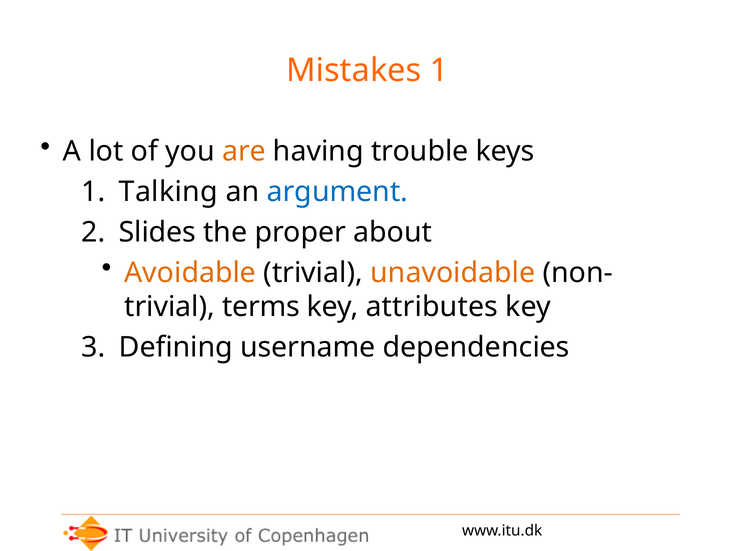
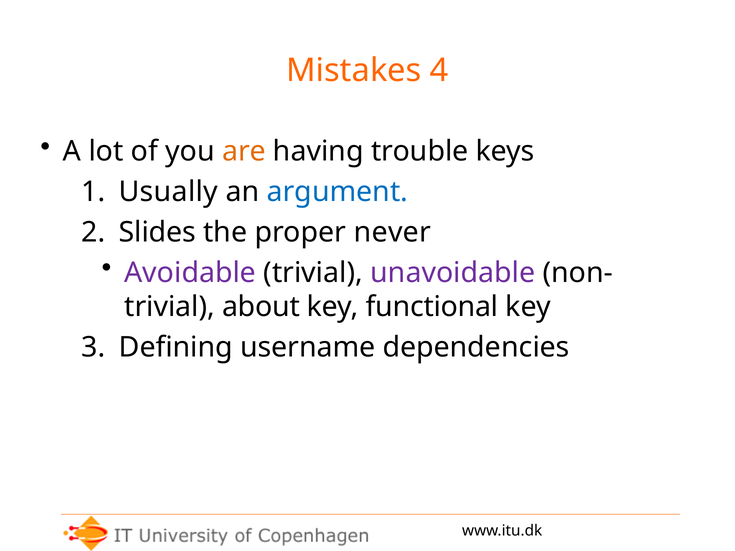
Mistakes 1: 1 -> 4
Talking: Talking -> Usually
about: about -> never
Avoidable colour: orange -> purple
unavoidable colour: orange -> purple
terms: terms -> about
attributes: attributes -> functional
